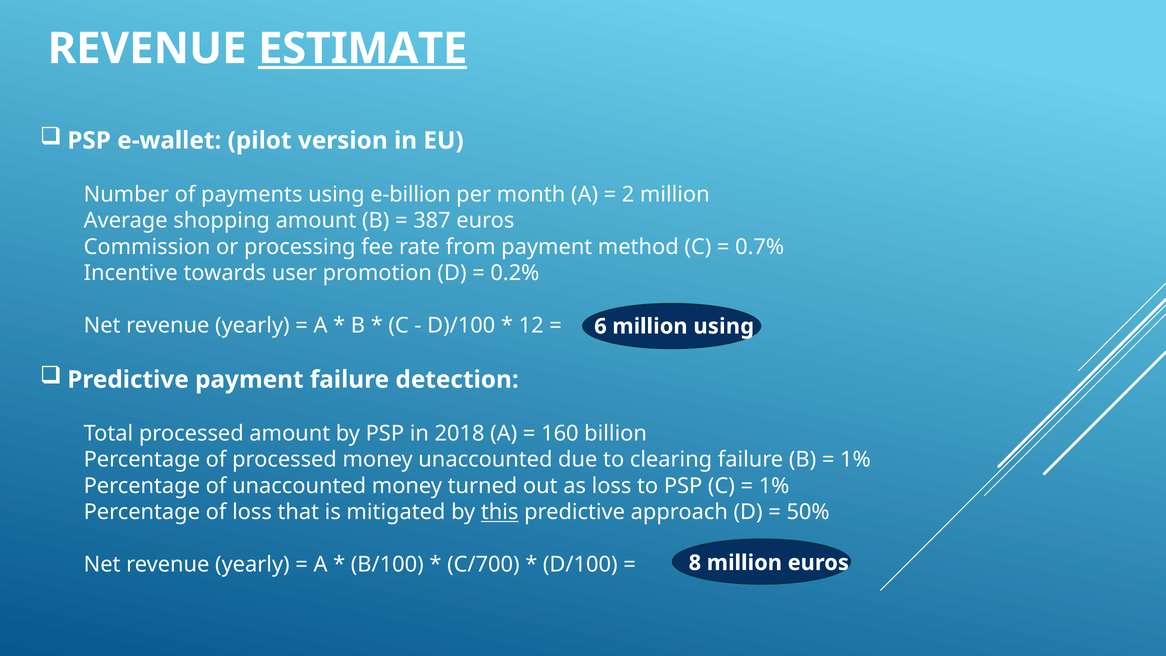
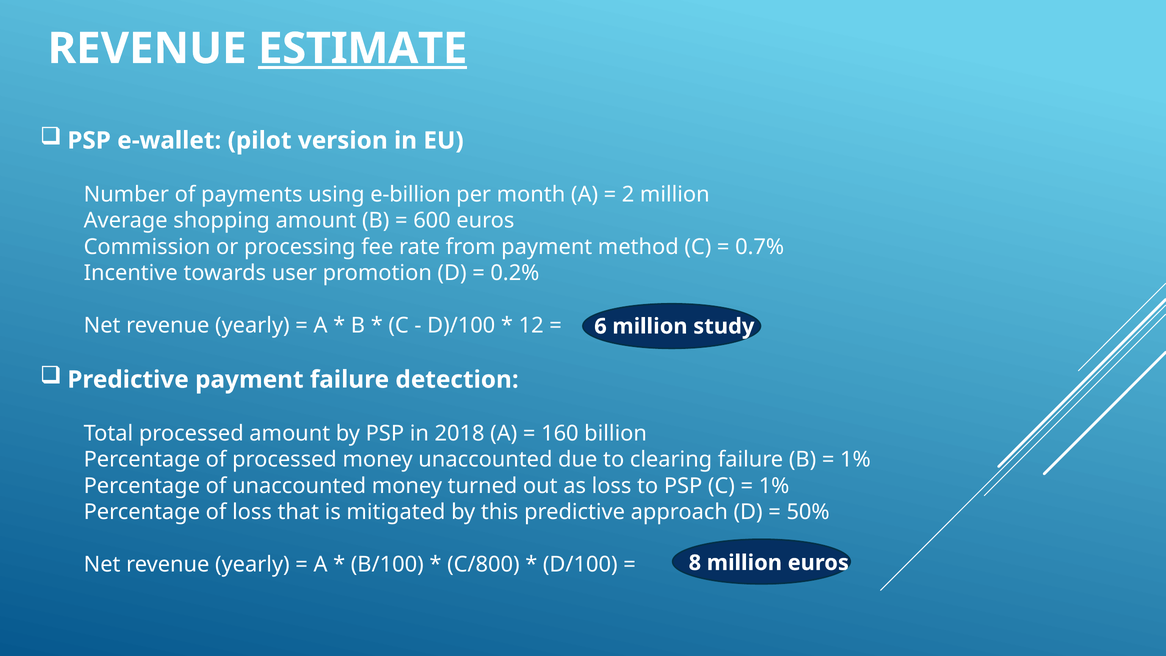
387: 387 -> 600
million using: using -> study
this underline: present -> none
C/700: C/700 -> C/800
